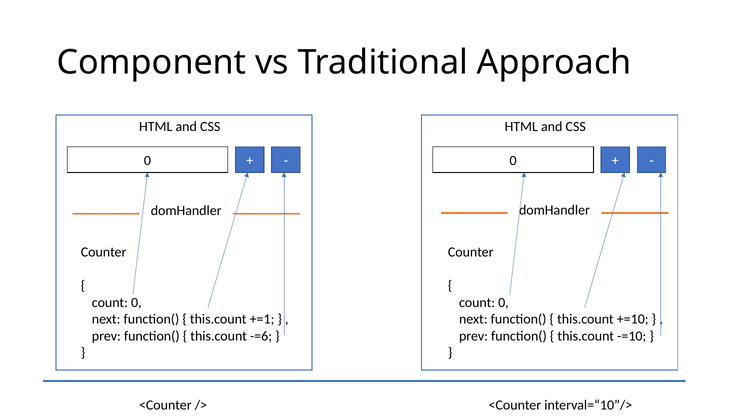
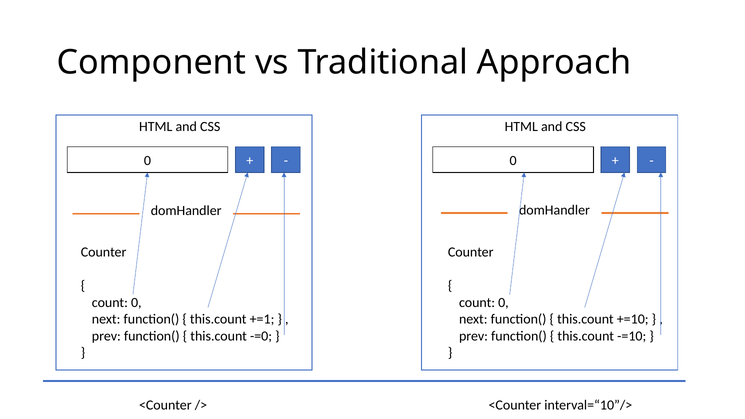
-=6: -=6 -> -=0
